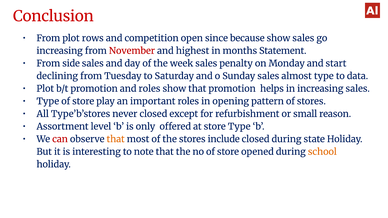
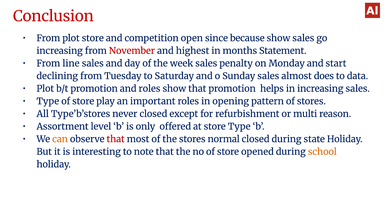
plot rows: rows -> store
side: side -> line
almost type: type -> does
small: small -> multi
can colour: red -> orange
that at (116, 139) colour: orange -> red
include: include -> normal
